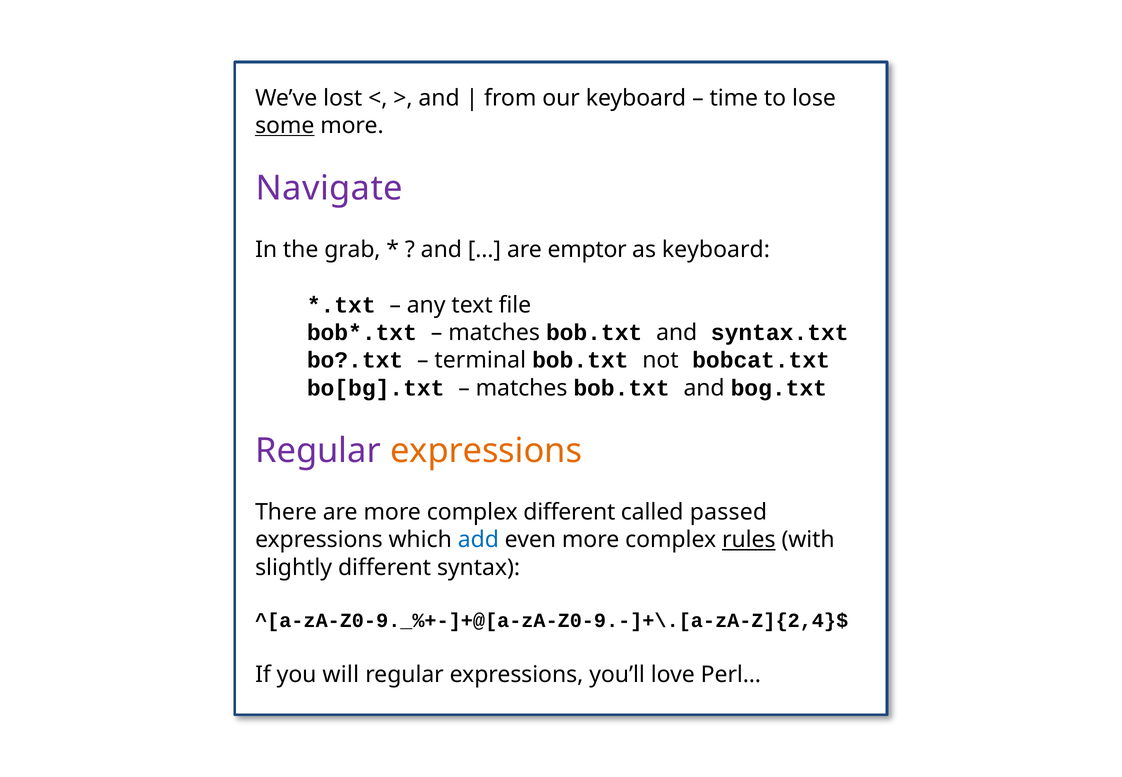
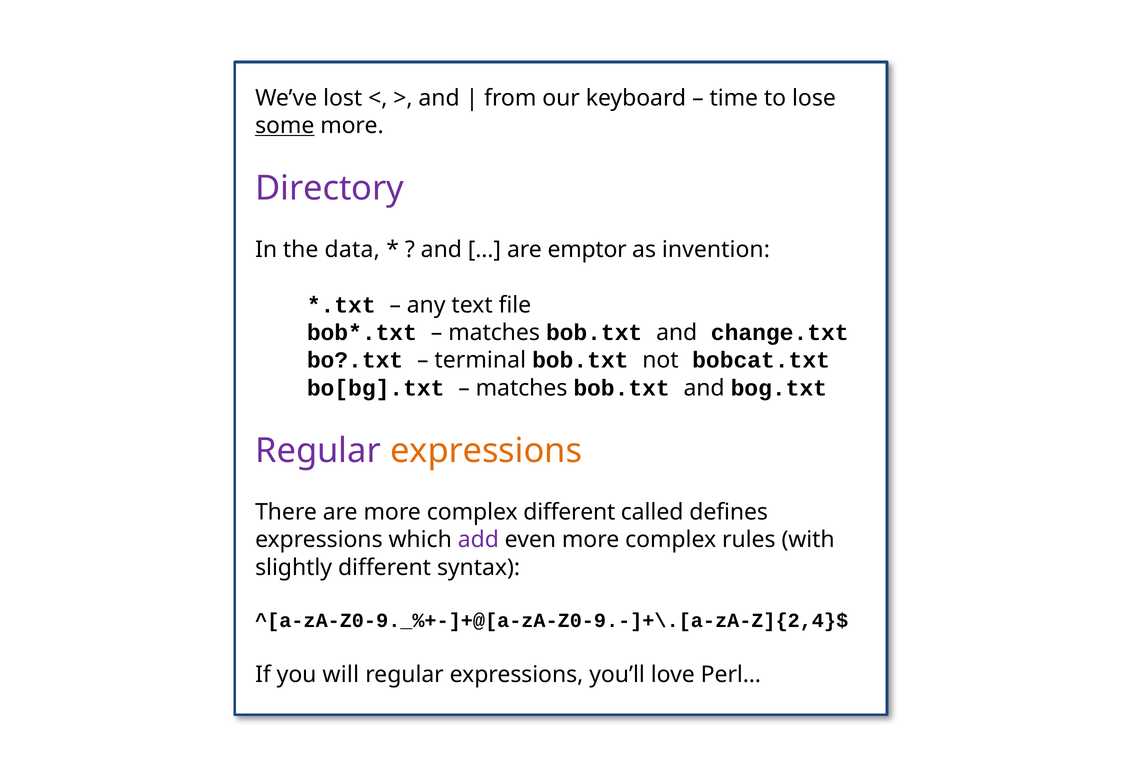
Navigate: Navigate -> Directory
grab: grab -> data
as keyboard: keyboard -> invention
syntax.txt: syntax.txt -> change.txt
passed: passed -> defines
add colour: blue -> purple
rules underline: present -> none
